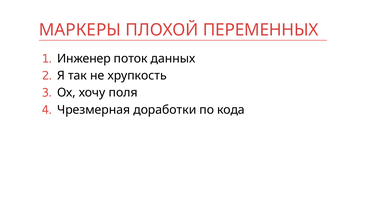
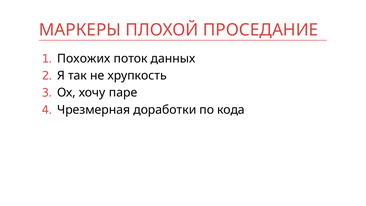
ПЕРЕМЕННЫХ: ПЕРЕМЕННЫХ -> ПРОСЕДАНИЕ
Инженер: Инженер -> Похожих
поля: поля -> паре
